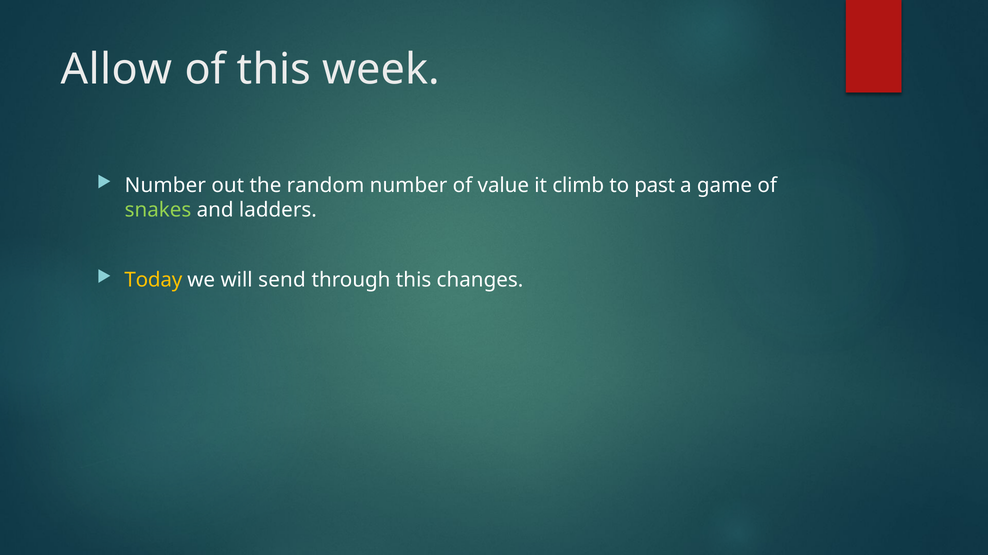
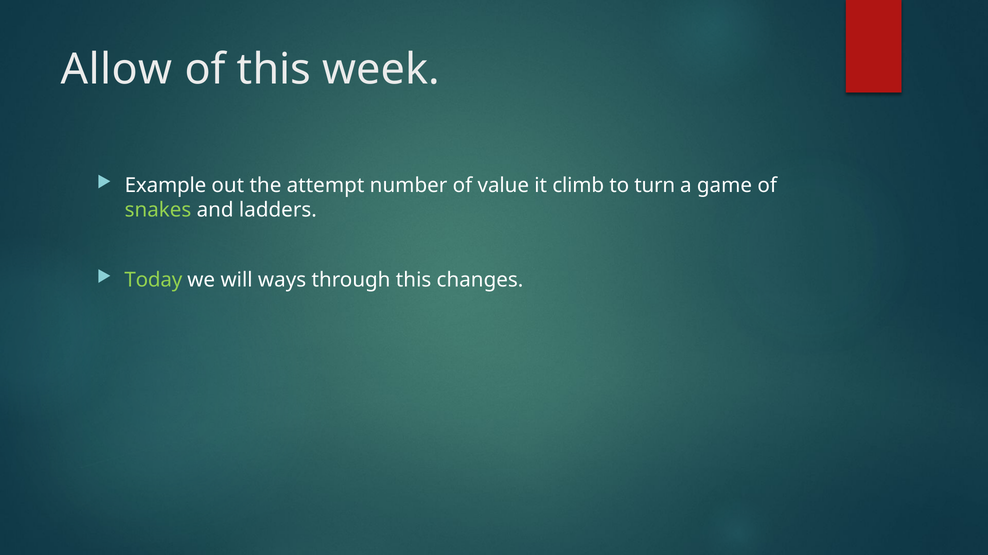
Number at (165, 186): Number -> Example
random: random -> attempt
past: past -> turn
Today colour: yellow -> light green
send: send -> ways
